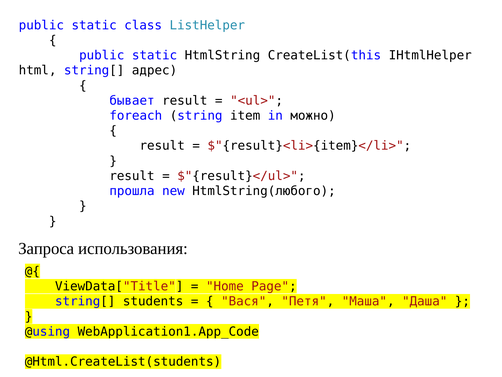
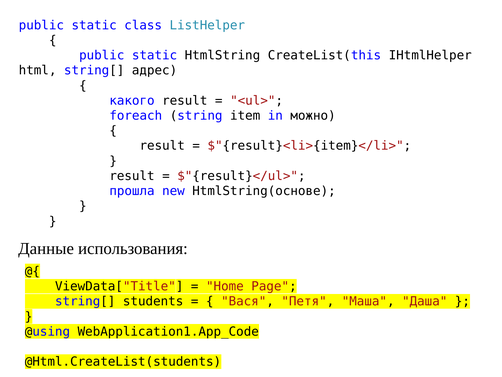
бывает: бывает -> какого
HtmlString(любого: HtmlString(любого -> HtmlString(основе
Запроса: Запроса -> Данные
